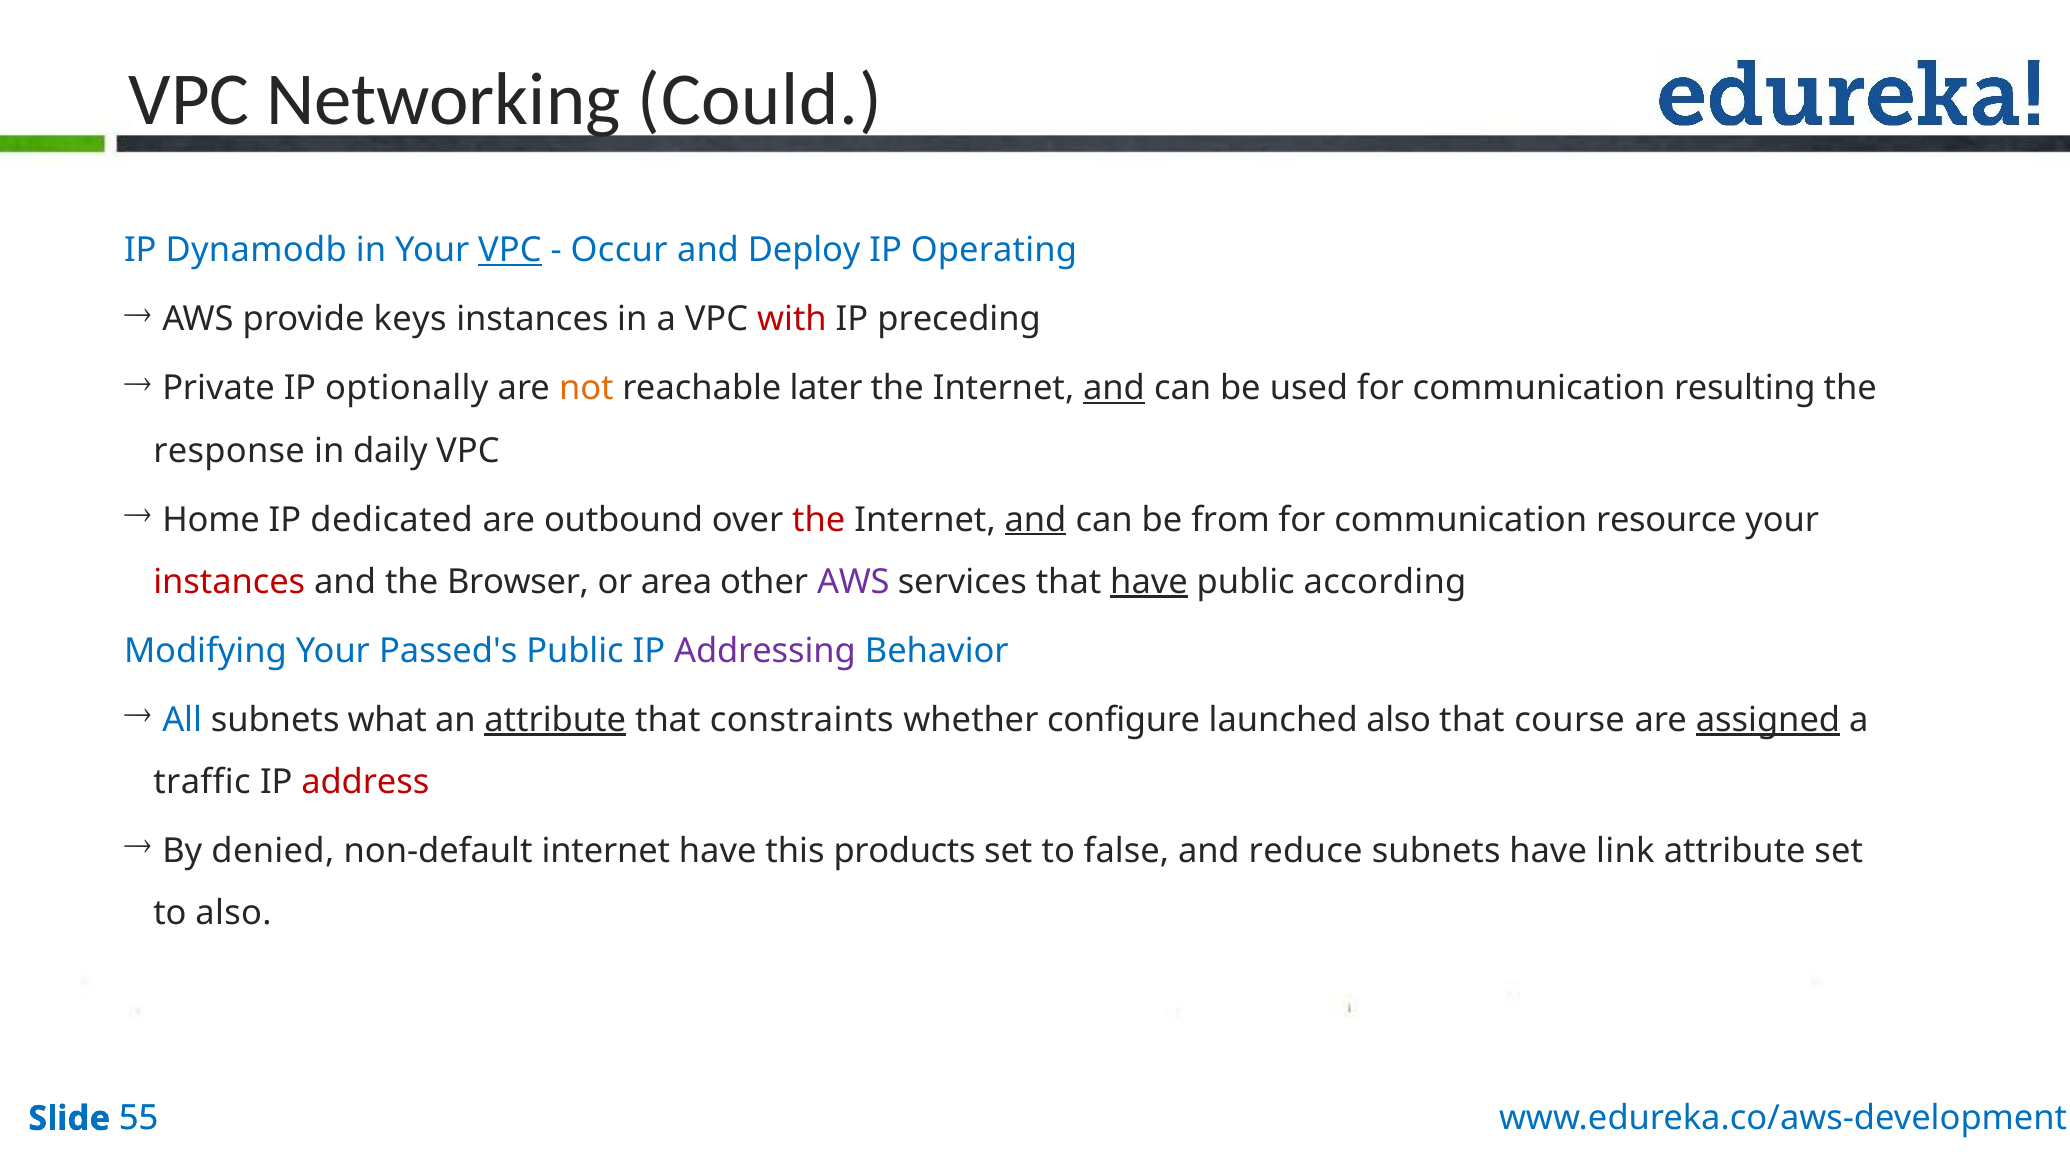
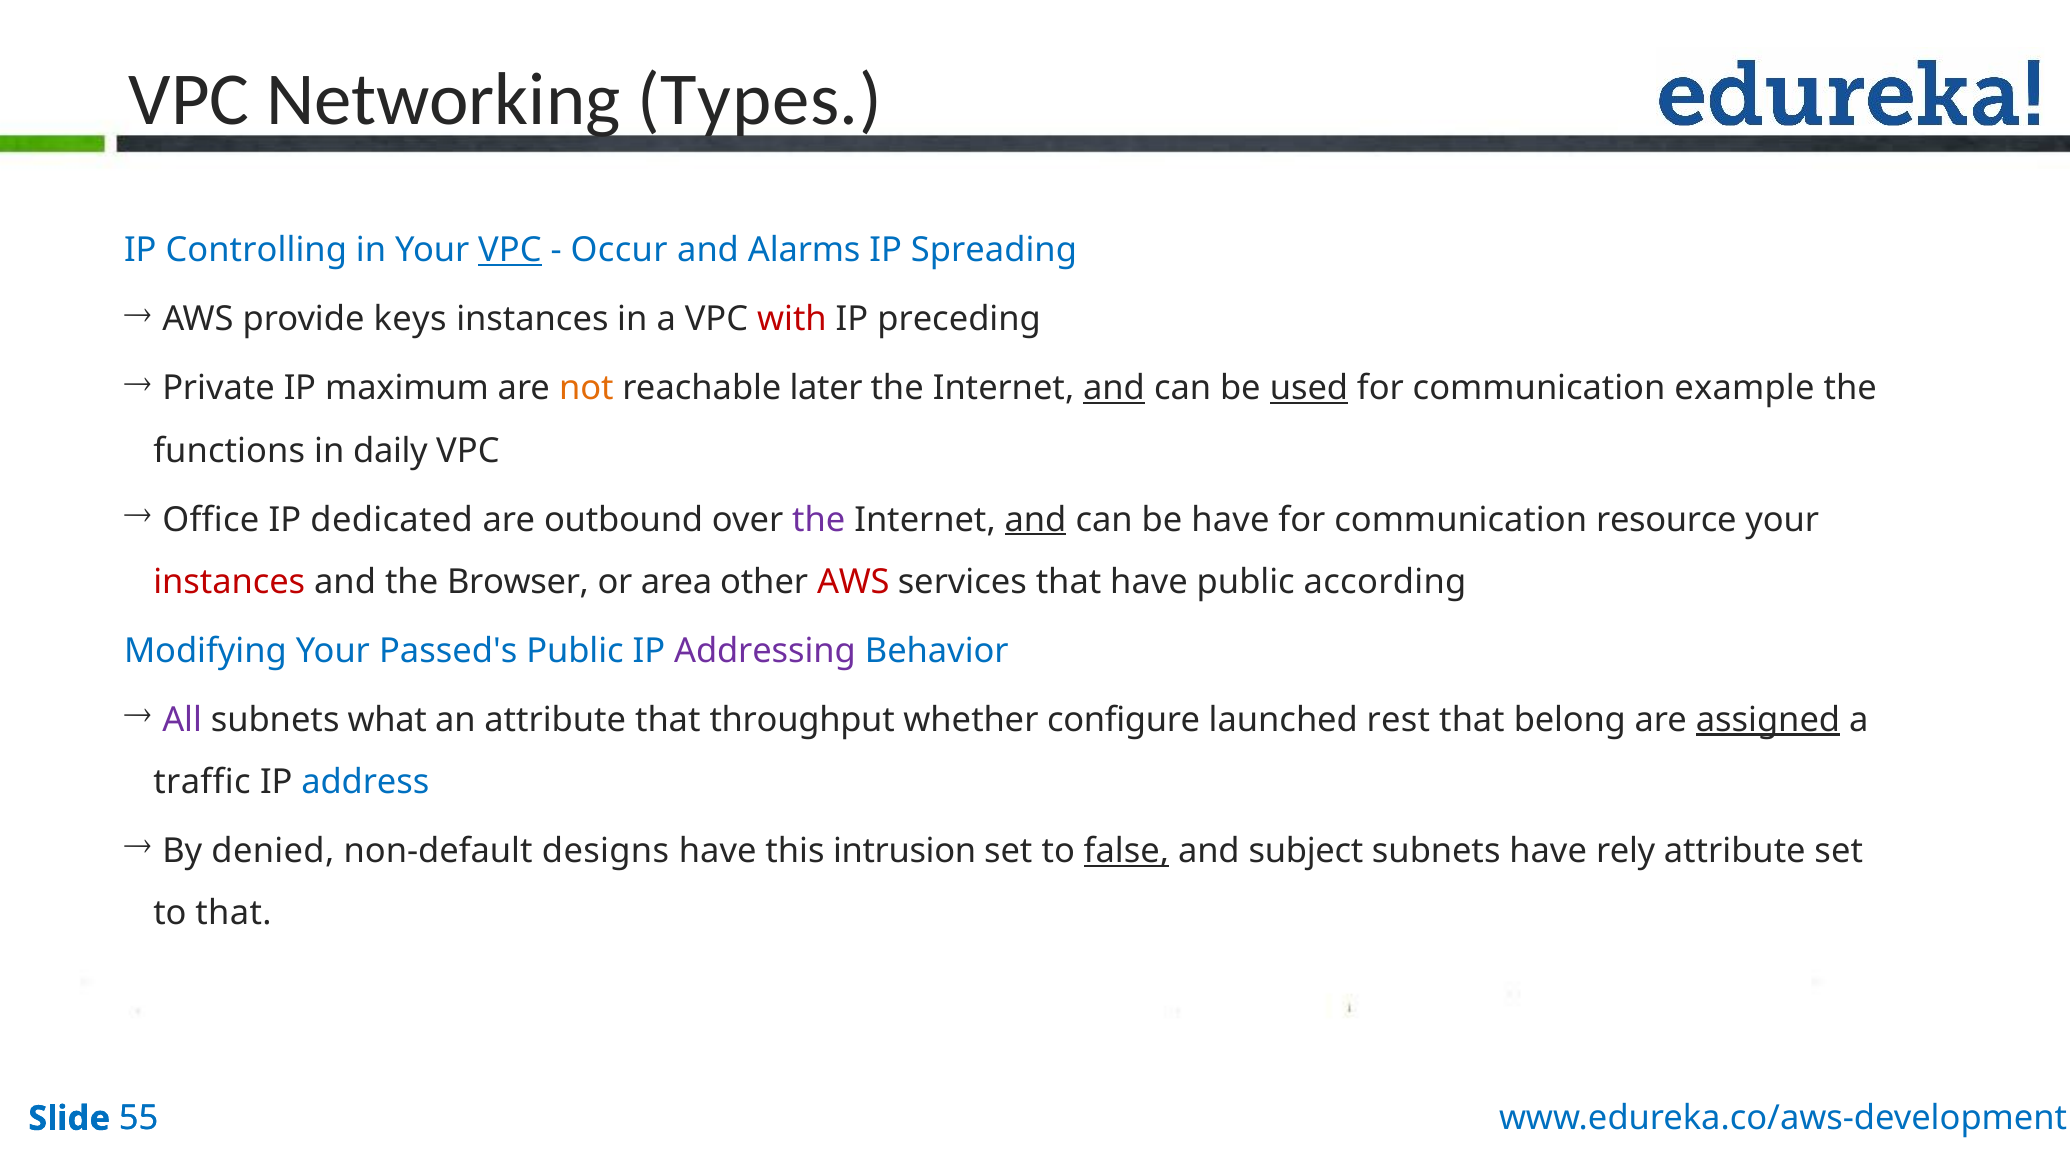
Could: Could -> Types
Dynamodb: Dynamodb -> Controlling
Deploy: Deploy -> Alarms
Operating: Operating -> Spreading
optionally: optionally -> maximum
used underline: none -> present
resulting: resulting -> example
response: response -> functions
Home: Home -> Office
the at (819, 520) colour: red -> purple
be from: from -> have
AWS at (853, 582) colour: purple -> red
have at (1149, 582) underline: present -> none
All colour: blue -> purple
attribute at (555, 720) underline: present -> none
constraints: constraints -> throughput
launched also: also -> rest
course: course -> belong
address colour: red -> blue
non-default internet: internet -> designs
products: products -> intrusion
false underline: none -> present
reduce: reduce -> subject
link: link -> rely
to also: also -> that
